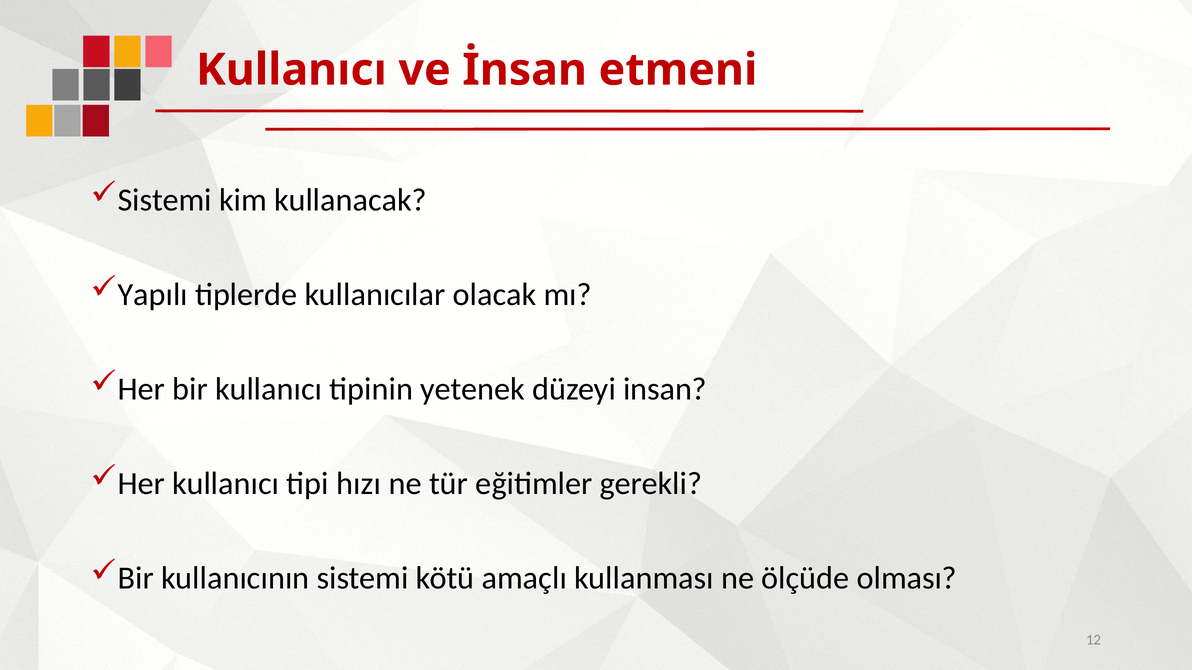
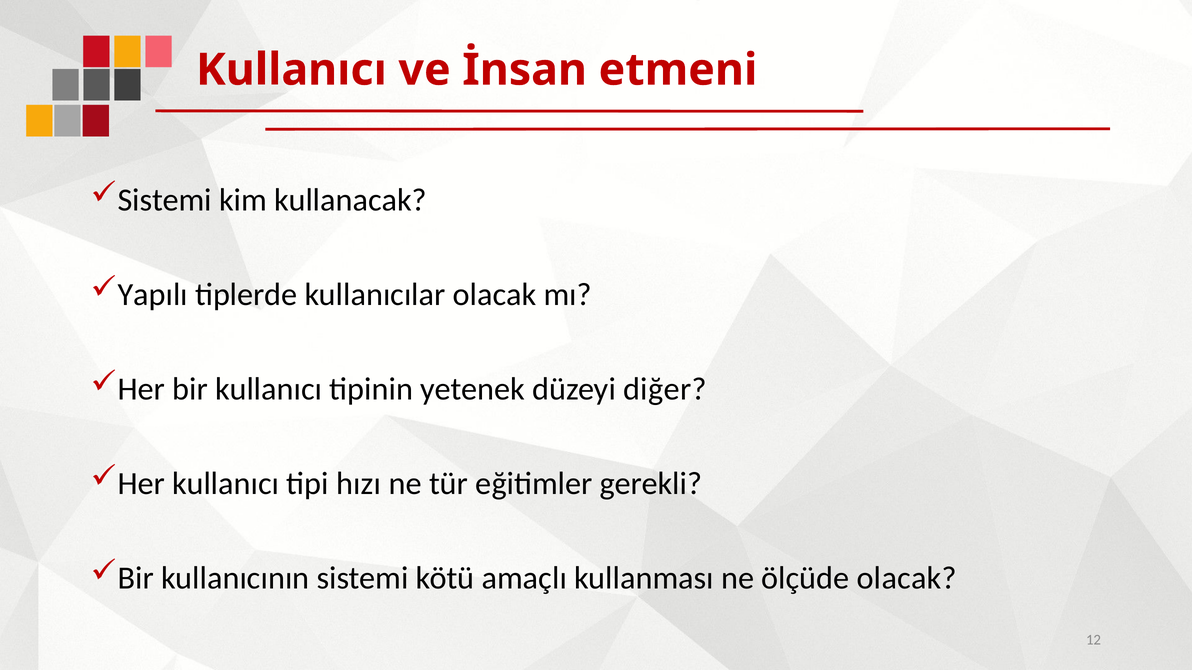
insan: insan -> diğer
ölçüde olması: olması -> olacak
